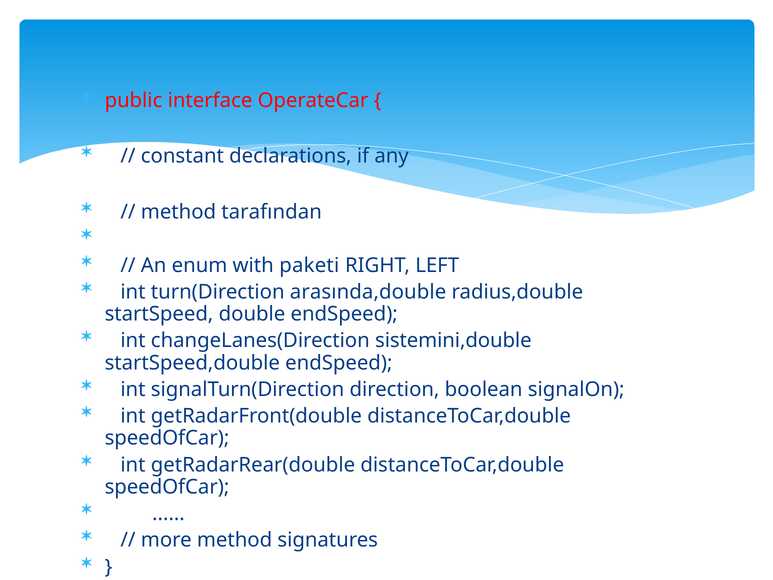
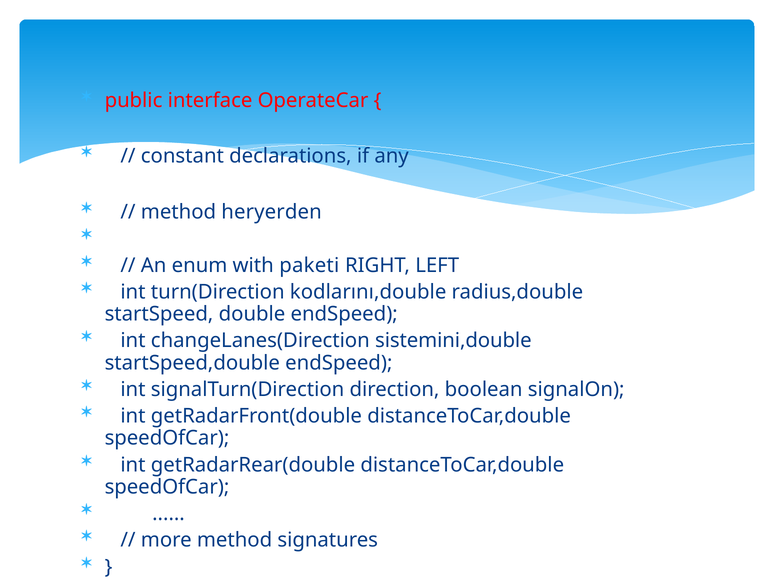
tarafından: tarafından -> heryerden
arasında,double: arasında,double -> kodlarını,double
